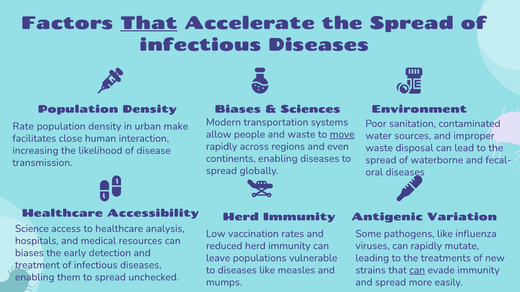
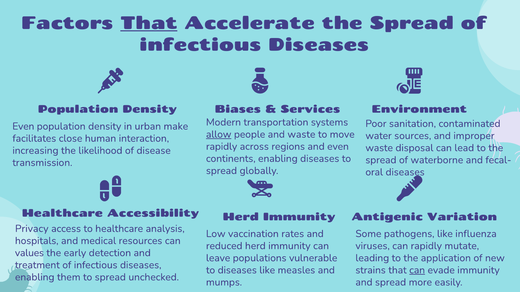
Sciences: Sciences -> Services
Rate at (23, 126): Rate -> Even
allow underline: none -> present
move underline: present -> none
Science: Science -> Privacy
biases at (29, 253): biases -> values
treatments: treatments -> application
